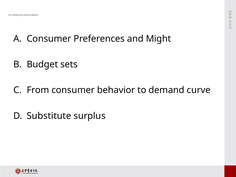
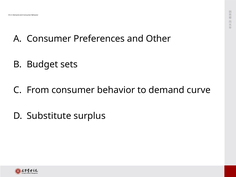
Might: Might -> Other
